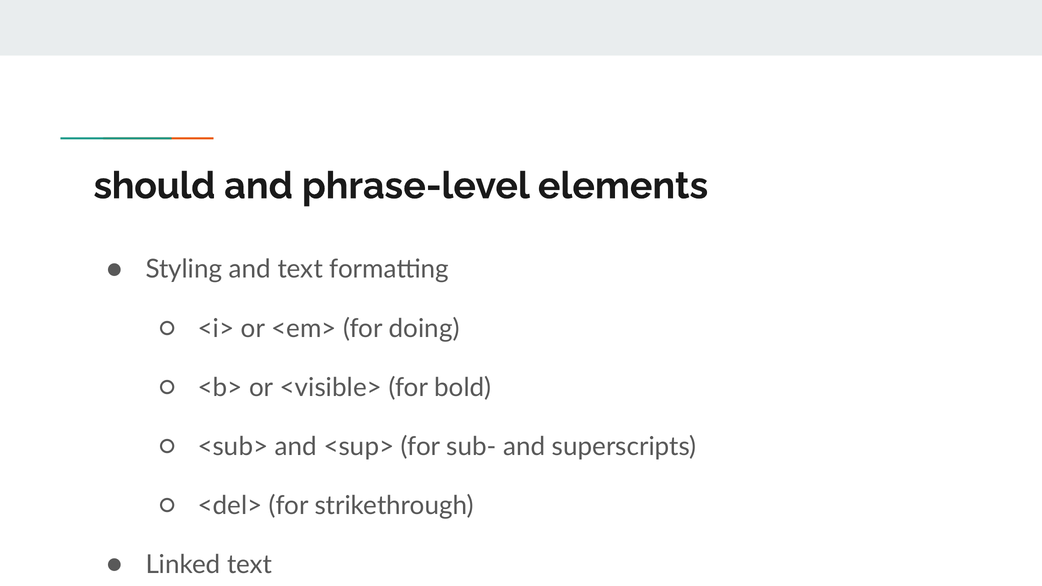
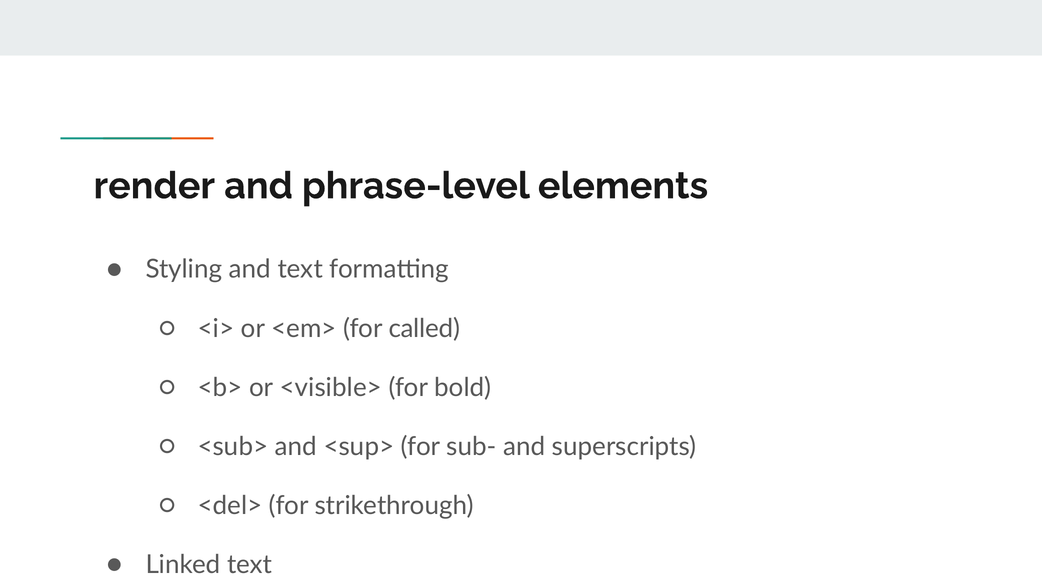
should: should -> render
doing: doing -> called
